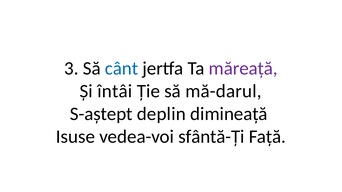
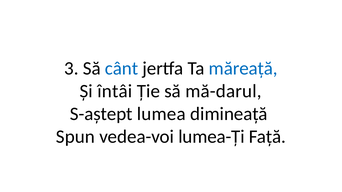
măreață colour: purple -> blue
deplin: deplin -> lumea
Isuse: Isuse -> Spun
sfântă-Ți: sfântă-Ți -> lumea-Ți
